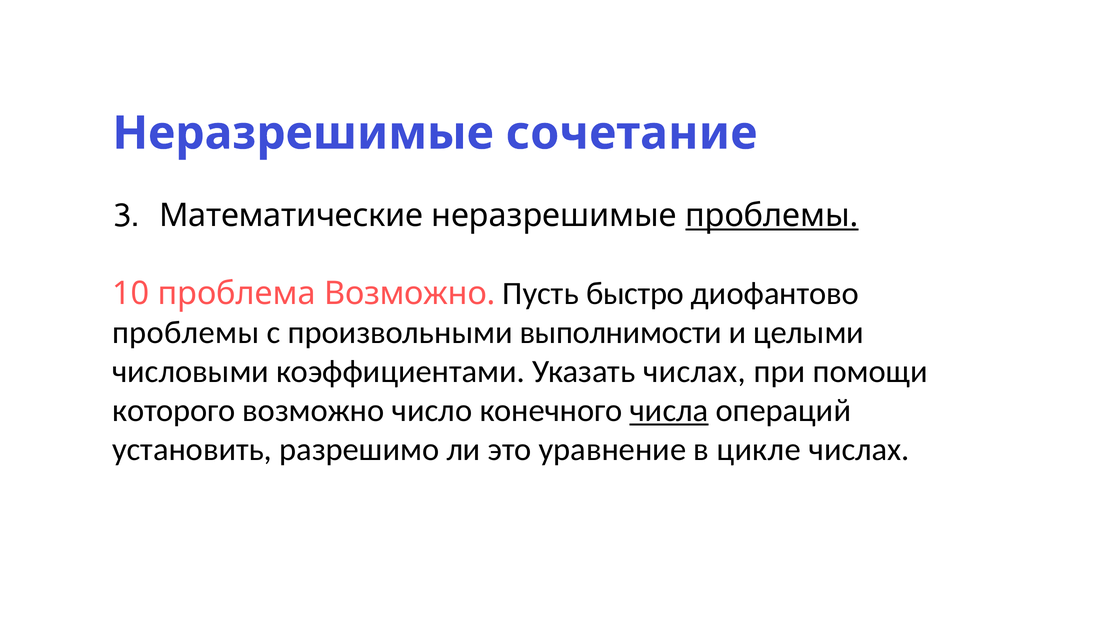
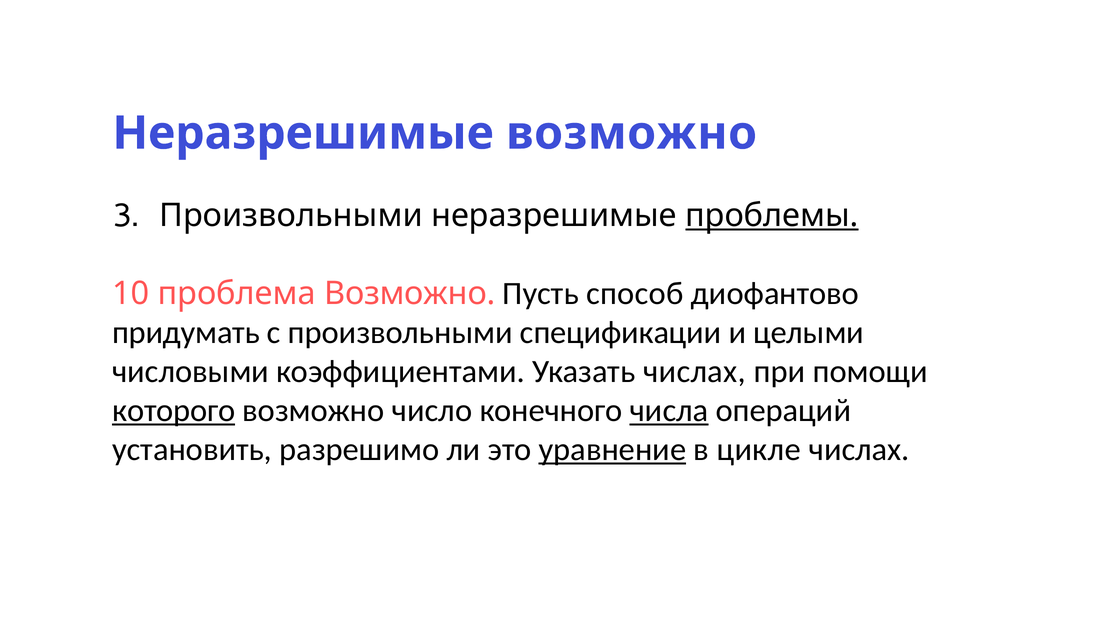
Неразрешимые сочетание: сочетание -> возможно
Математические at (291, 215): Математические -> Произвольными
быстро: быстро -> способ
проблемы at (186, 333): проблемы -> придумать
выполнимости: выполнимости -> спецификации
которого underline: none -> present
уравнение underline: none -> present
